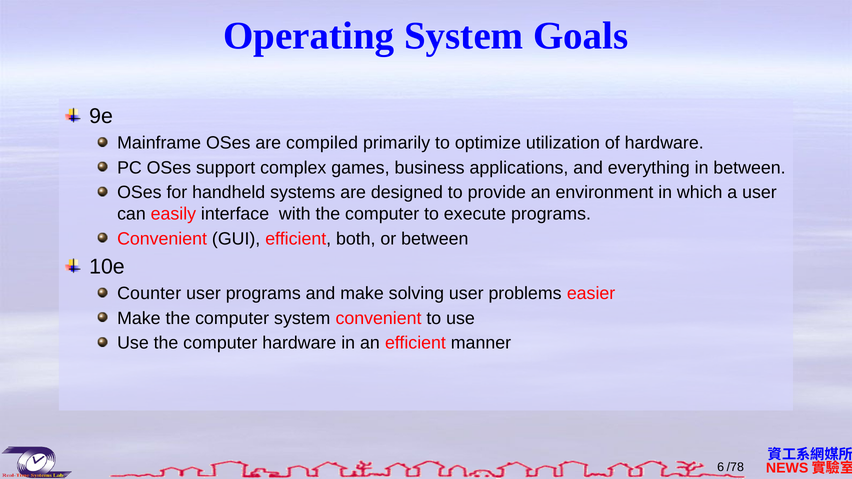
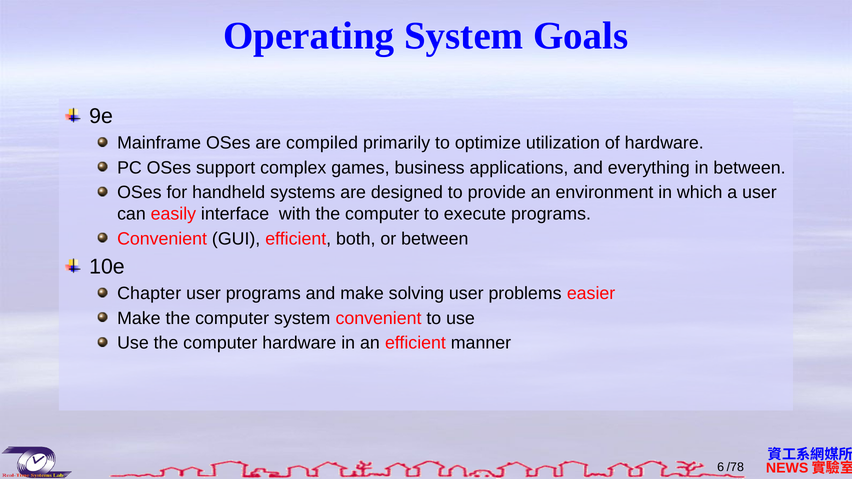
Counter: Counter -> Chapter
